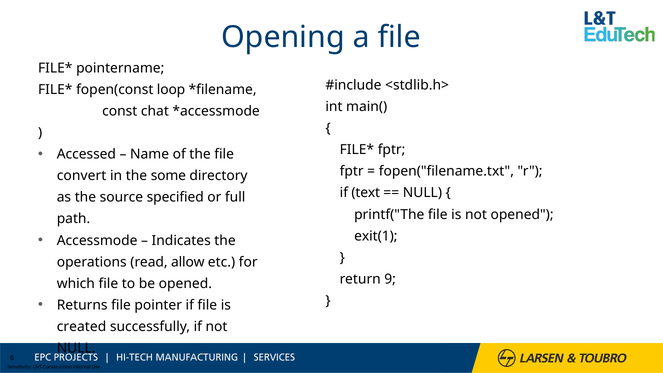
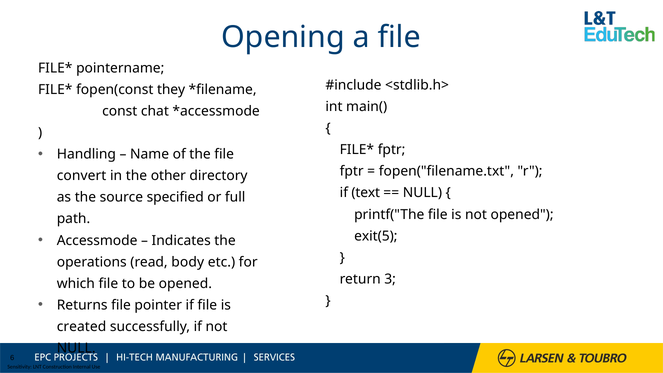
loop: loop -> they
Accessed: Accessed -> Handling
some: some -> other
exit(1: exit(1 -> exit(5
allow: allow -> body
9: 9 -> 3
